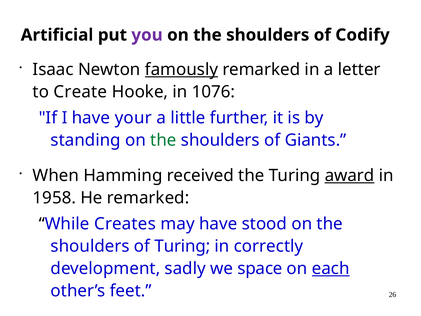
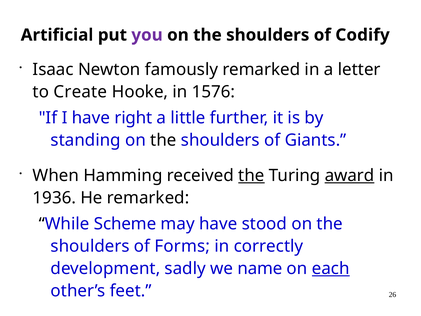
famously underline: present -> none
1076: 1076 -> 1576
your: your -> right
the at (163, 140) colour: green -> black
the at (251, 175) underline: none -> present
1958: 1958 -> 1936
Creates: Creates -> Scheme
of Turing: Turing -> Forms
space: space -> name
